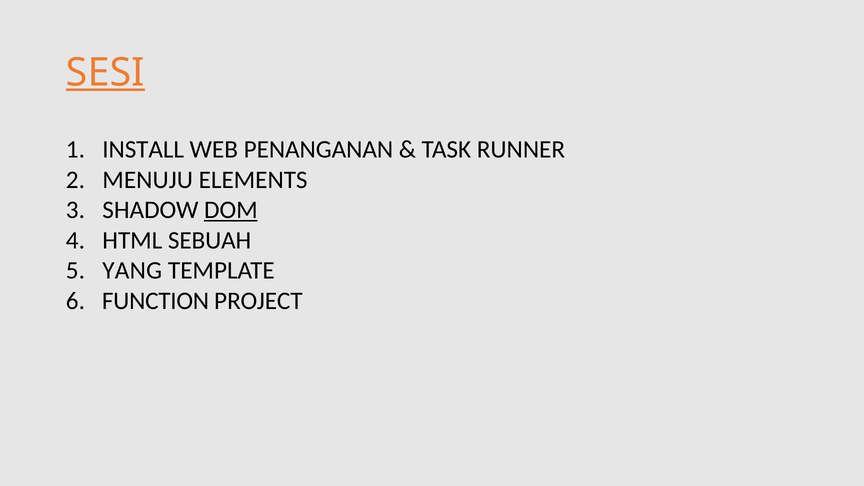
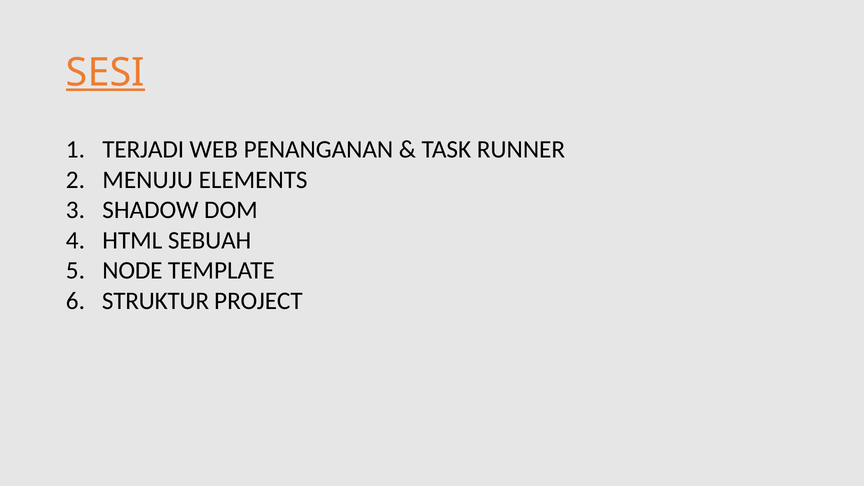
INSTALL: INSTALL -> TERJADI
DOM underline: present -> none
YANG: YANG -> NODE
FUNCTION: FUNCTION -> STRUKTUR
